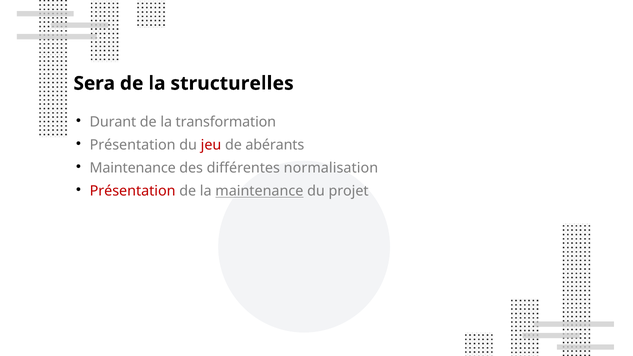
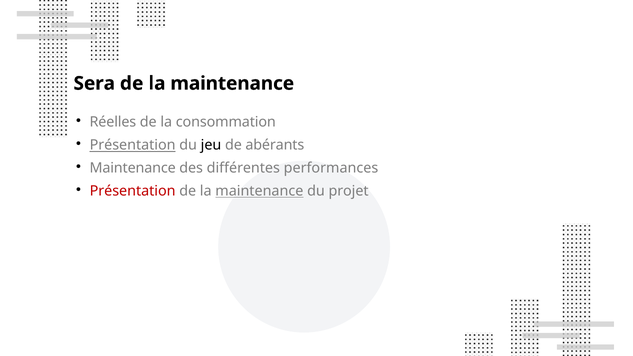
structurelles at (232, 83): structurelles -> maintenance
Durant: Durant -> Réelles
transformation: transformation -> consommation
Présentation at (133, 145) underline: none -> present
jeu colour: red -> black
normalisation: normalisation -> performances
